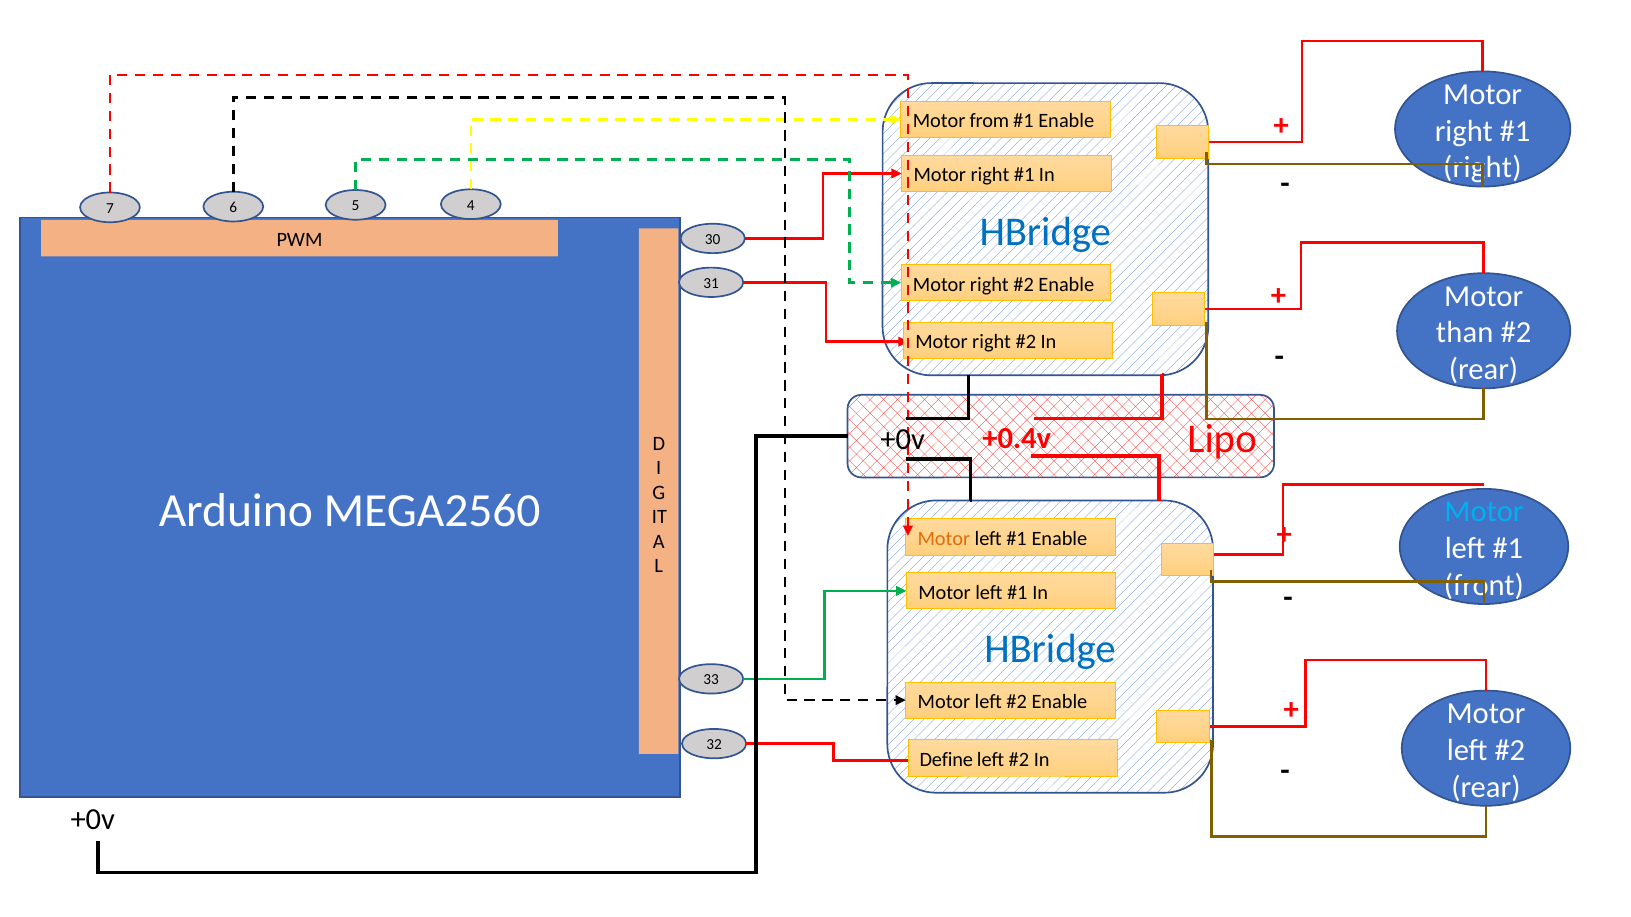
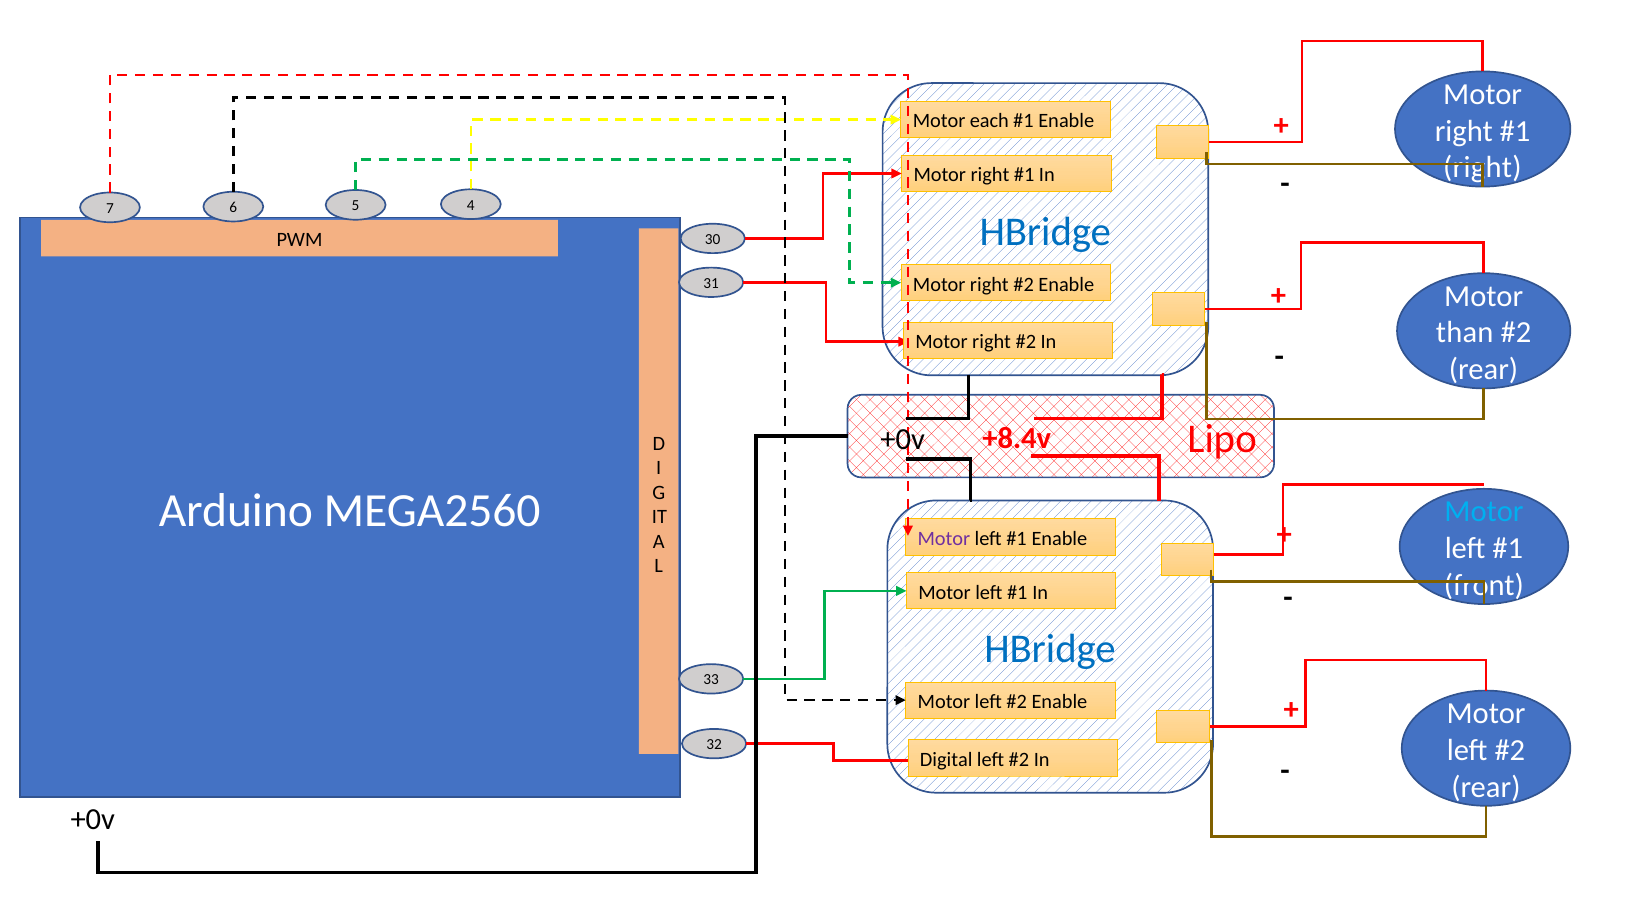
from: from -> each
+0.4v: +0.4v -> +8.4v
Motor at (944, 539) colour: orange -> purple
Define: Define -> Digital
